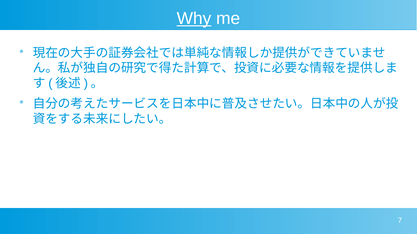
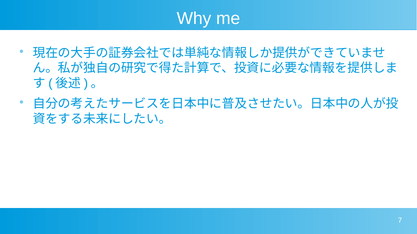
Why underline: present -> none
